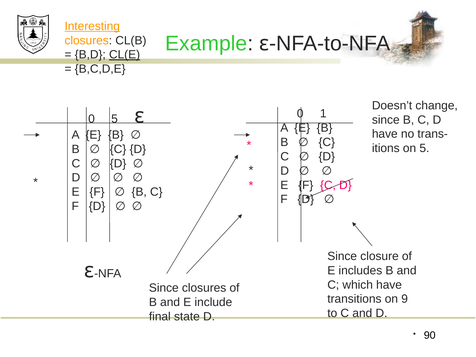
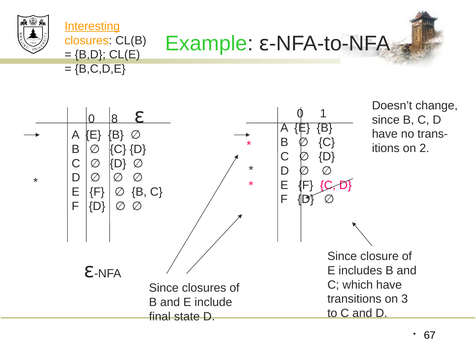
CL(E underline: present -> none
0 5: 5 -> 8
on 5: 5 -> 2
9: 9 -> 3
90: 90 -> 67
